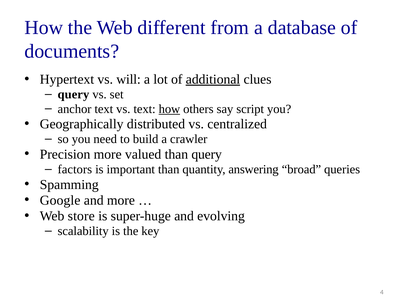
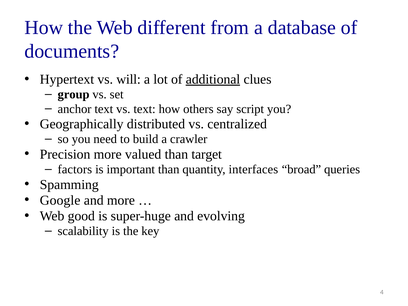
query at (73, 94): query -> group
how at (169, 109) underline: present -> none
than query: query -> target
answering: answering -> interfaces
store: store -> good
